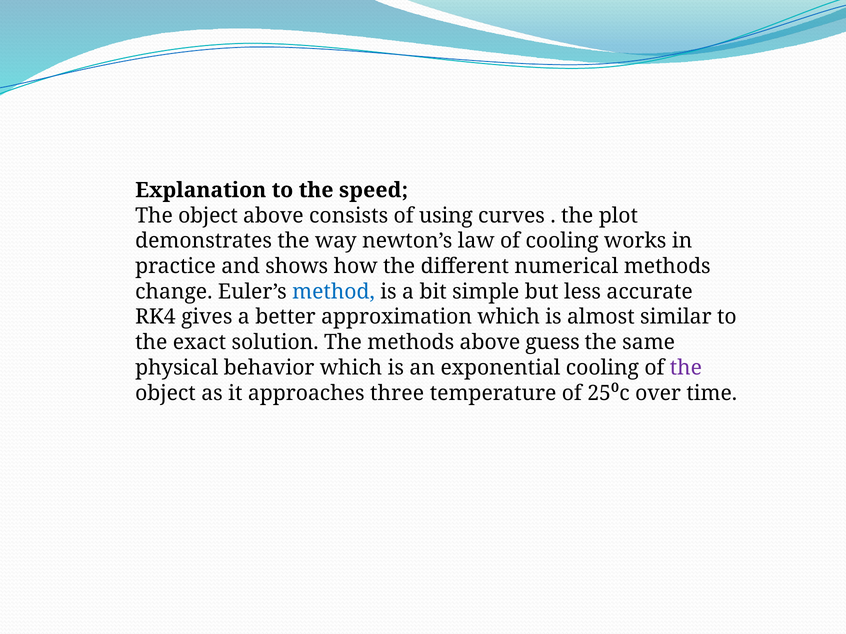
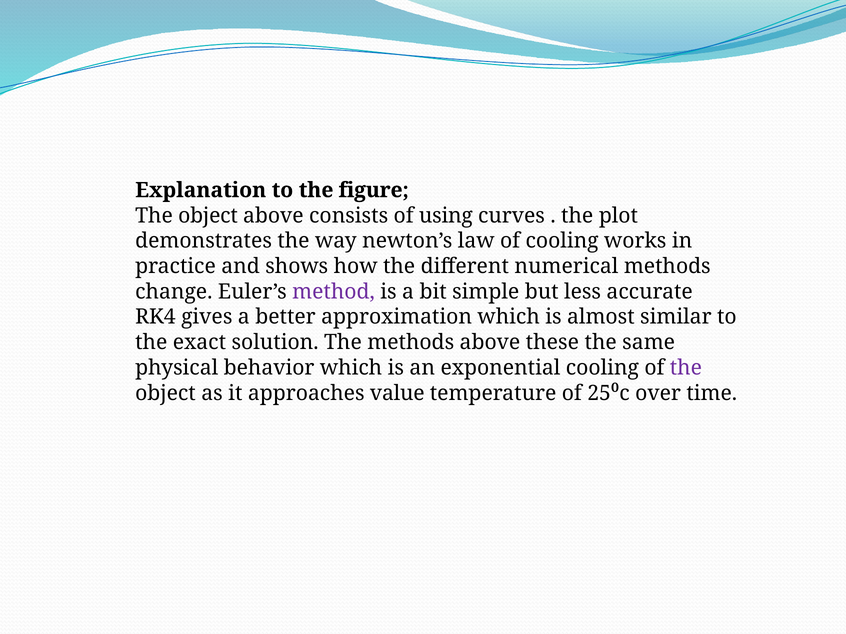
speed: speed -> figure
method colour: blue -> purple
guess: guess -> these
three: three -> value
